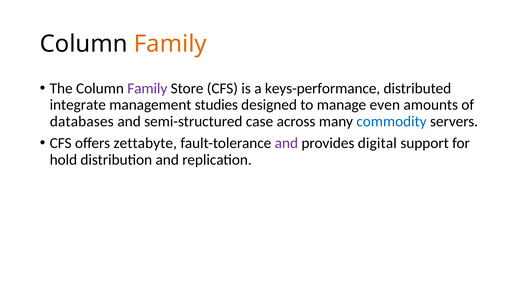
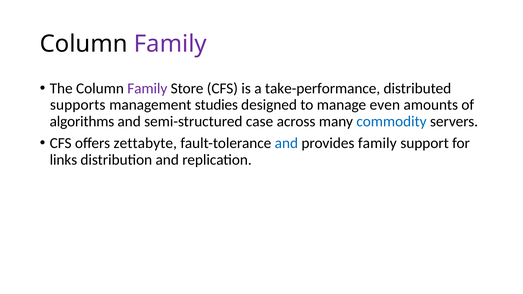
Family at (170, 44) colour: orange -> purple
keys-performance: keys-performance -> take-performance
integrate: integrate -> supports
databases: databases -> algorithms
and at (286, 143) colour: purple -> blue
provides digital: digital -> family
hold: hold -> links
